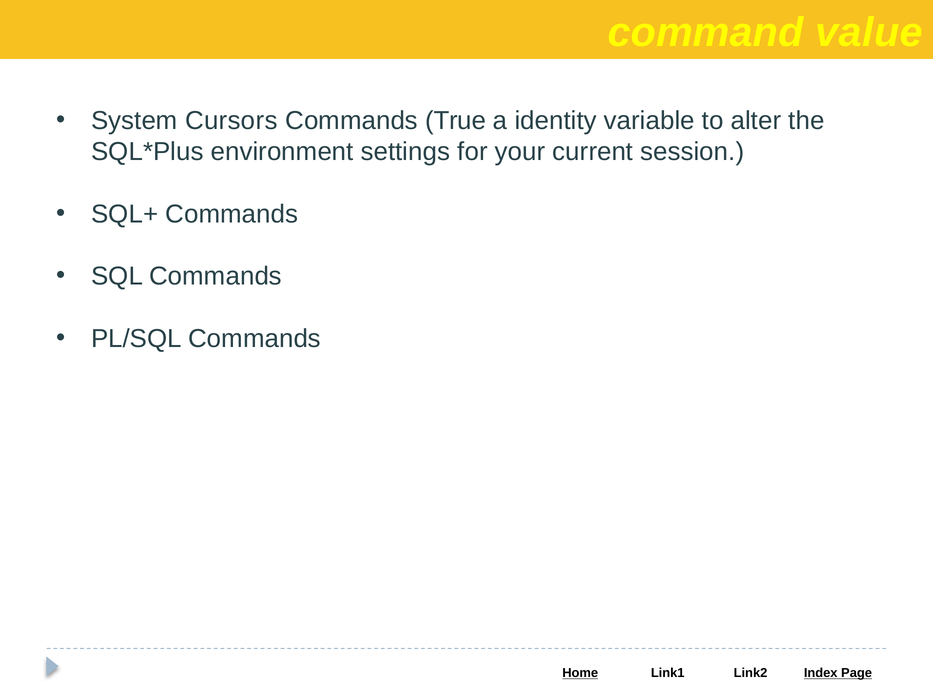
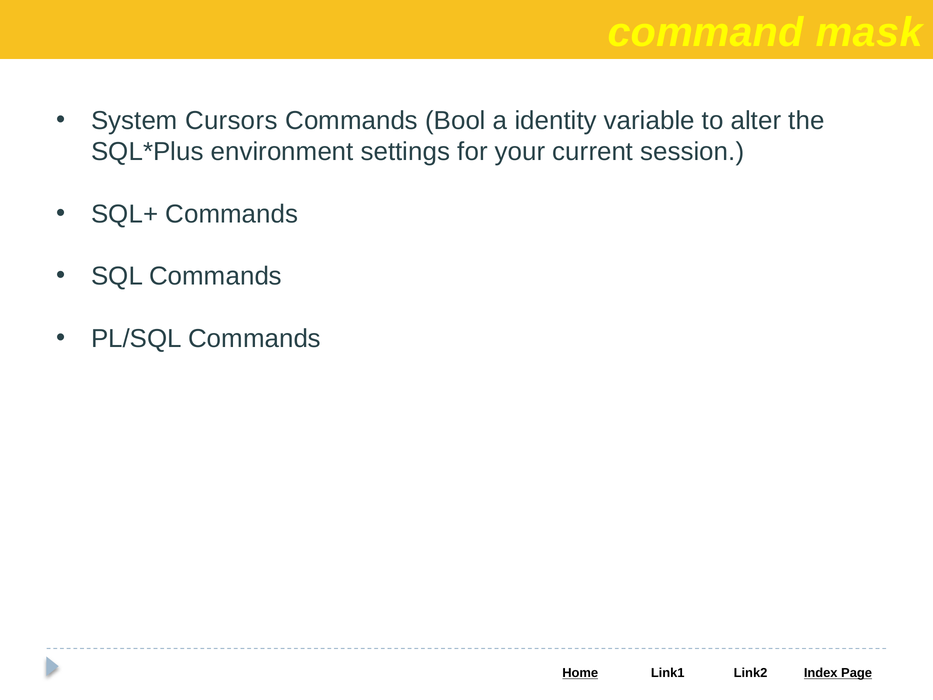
value: value -> mask
True: True -> Bool
